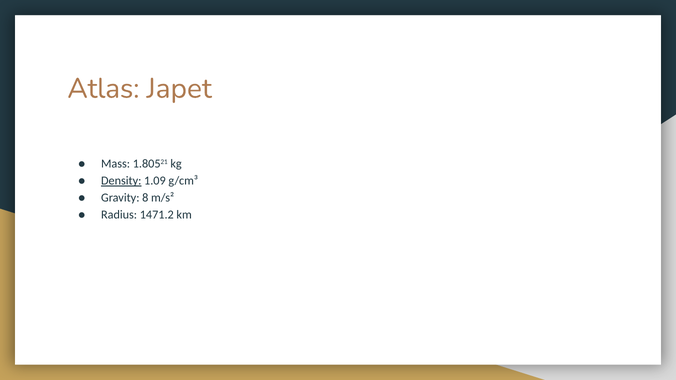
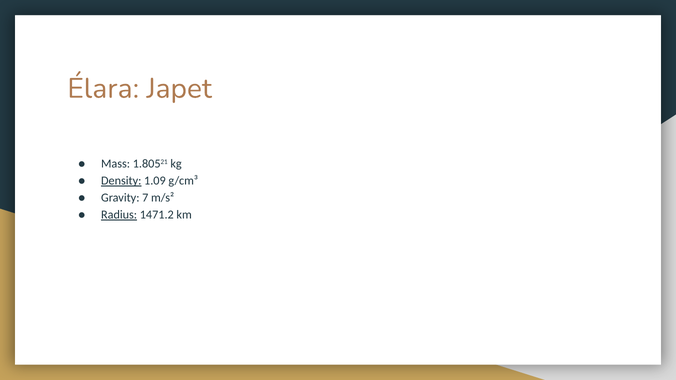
Atlas: Atlas -> Élara
8: 8 -> 7
Radius underline: none -> present
